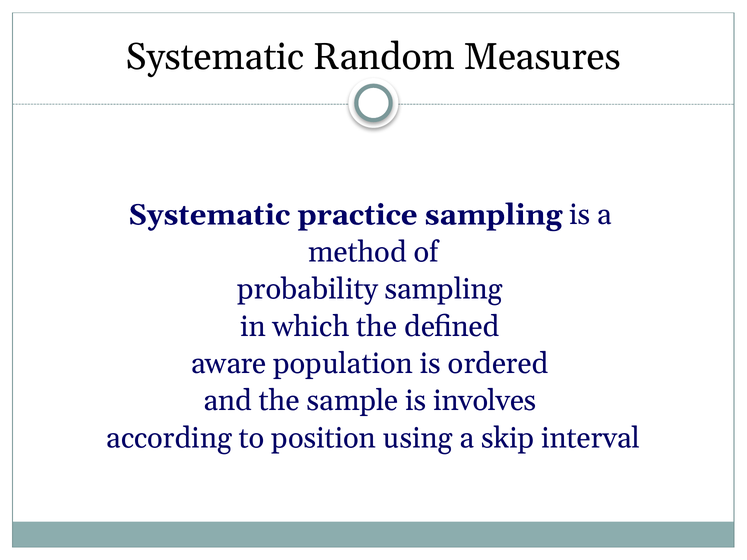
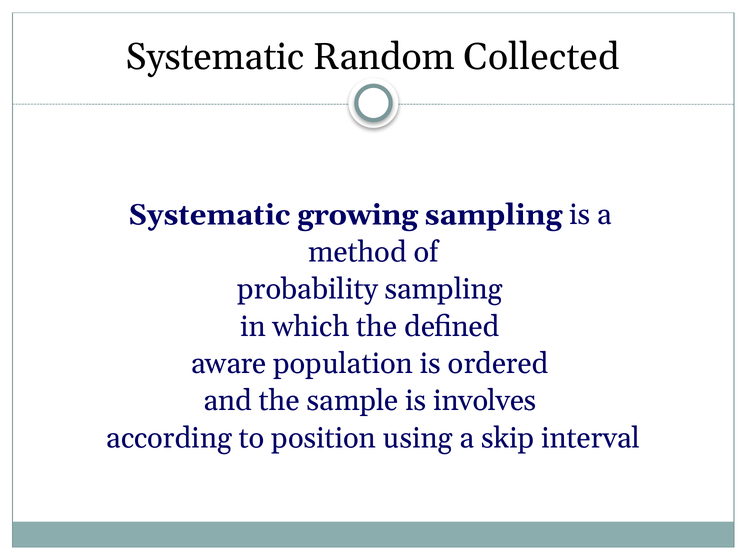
Measures: Measures -> Collected
practice: practice -> growing
